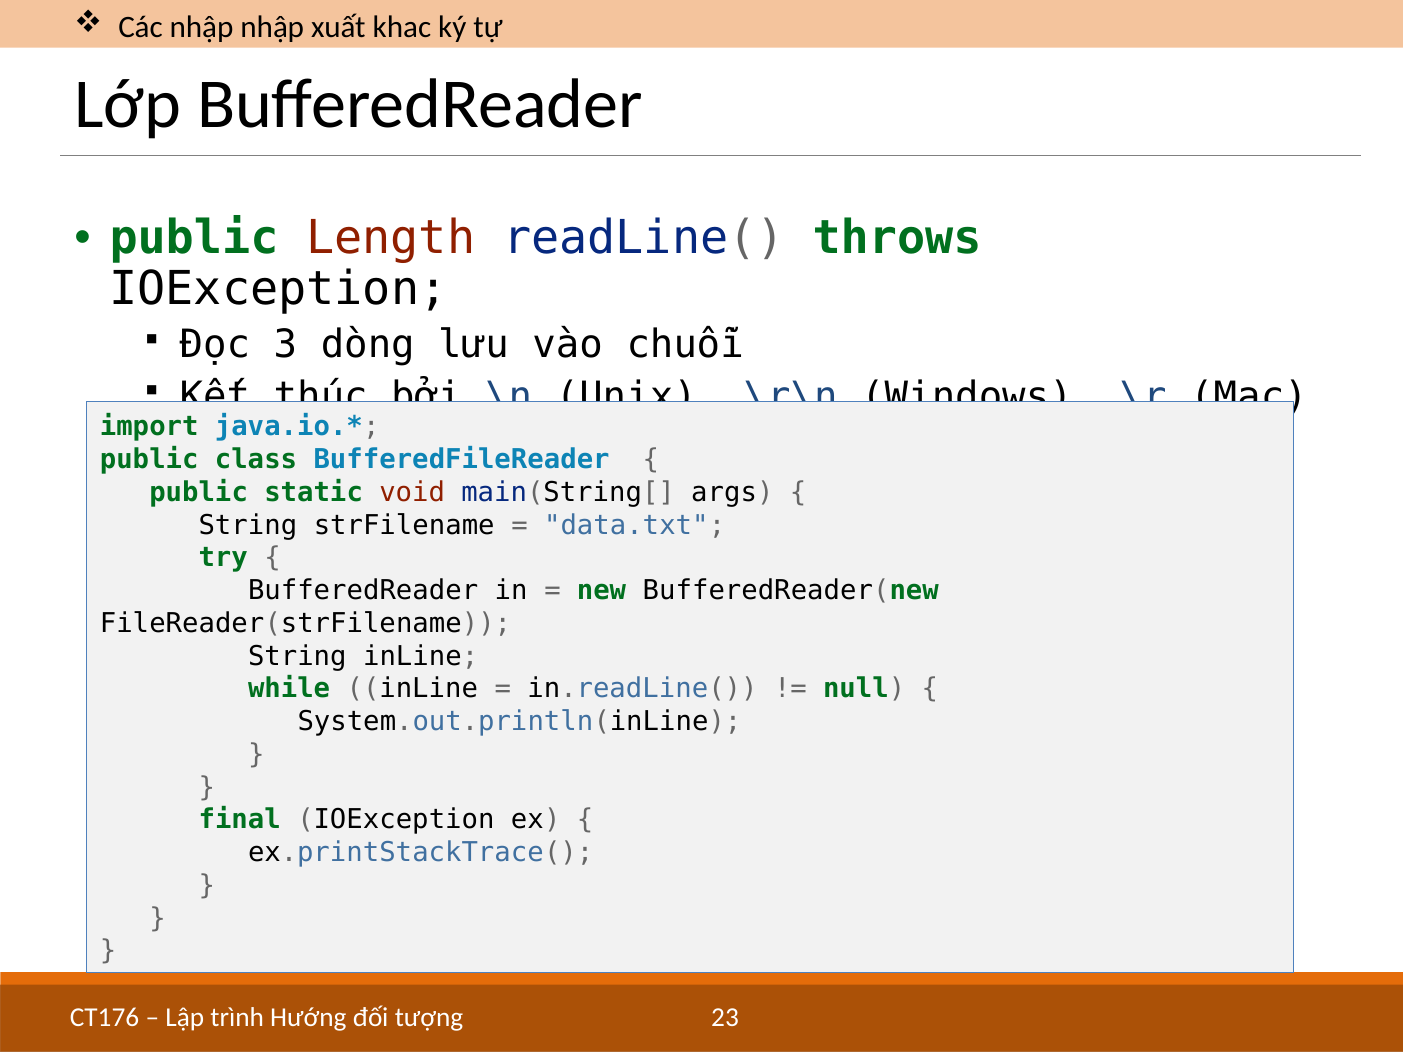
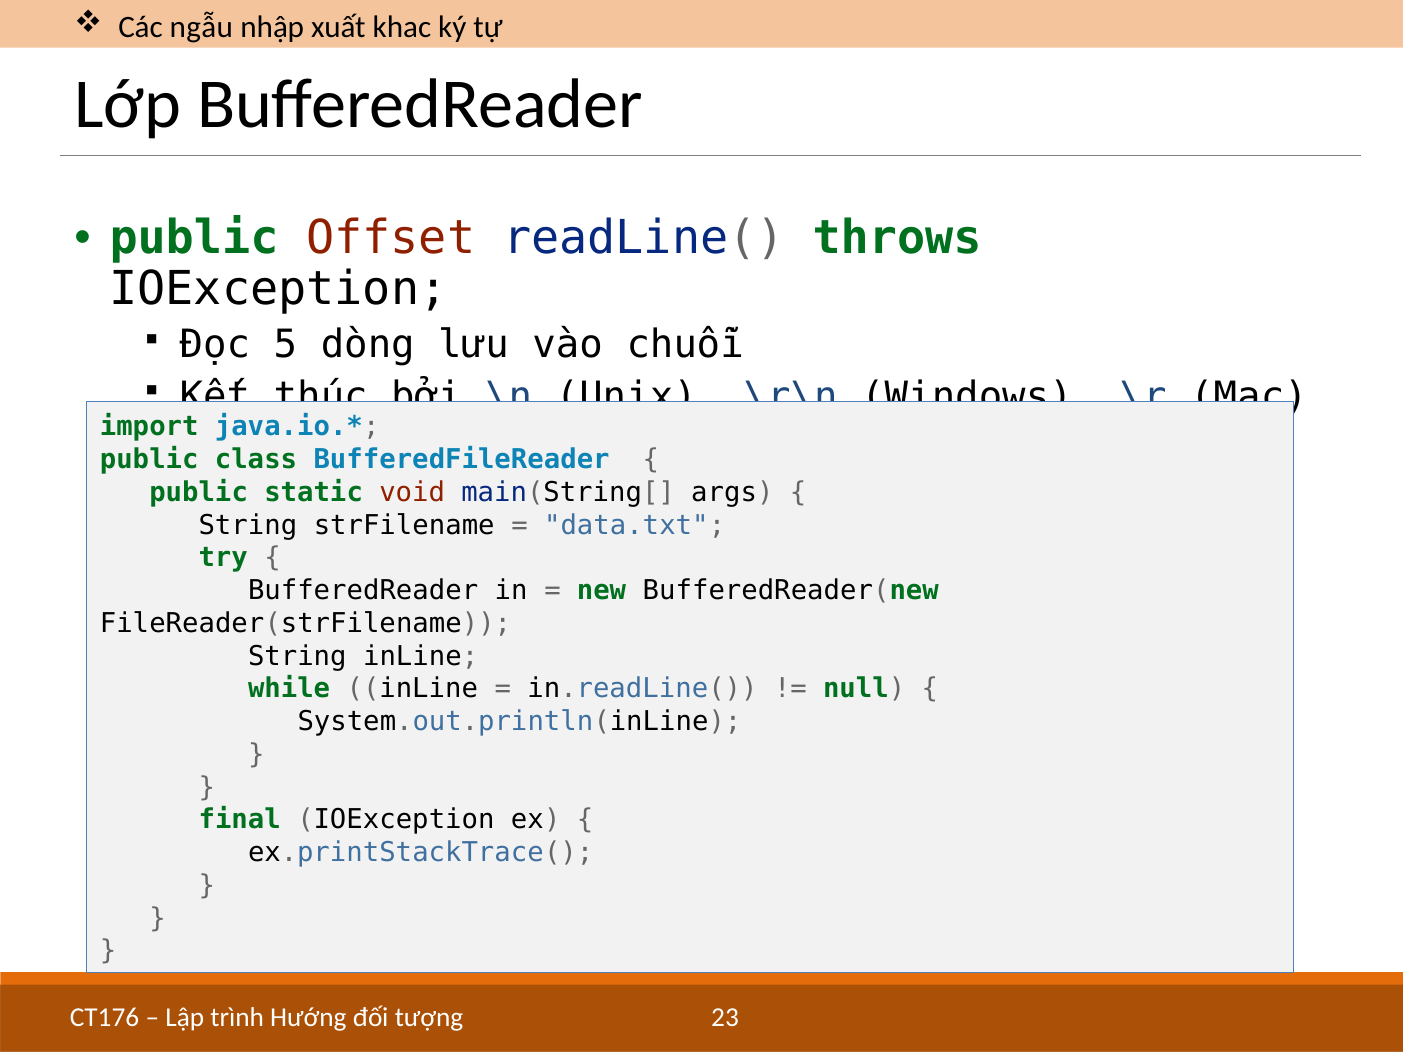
Các nhập: nhập -> ngẫu
Length: Length -> Offset
3: 3 -> 5
